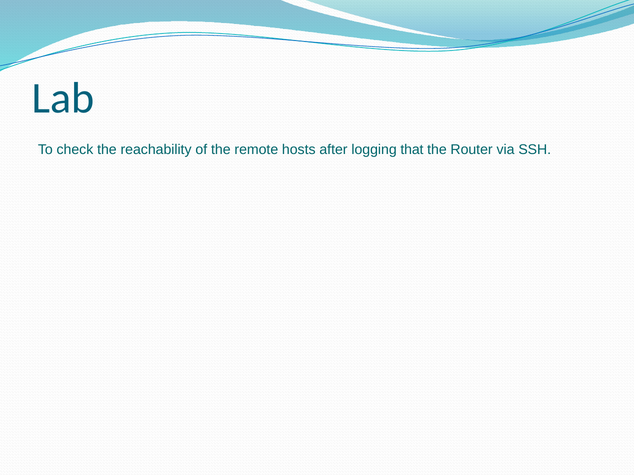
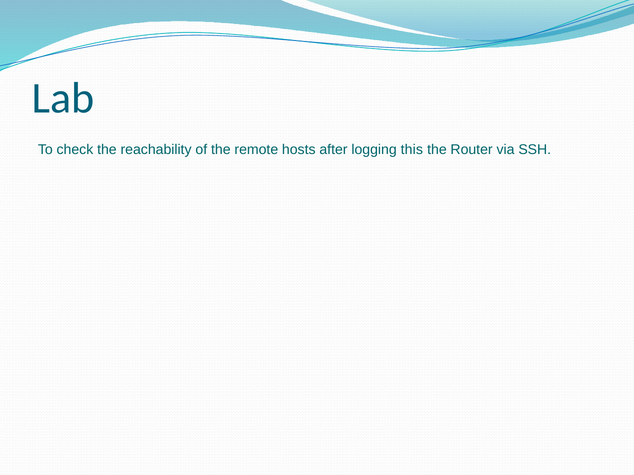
that: that -> this
